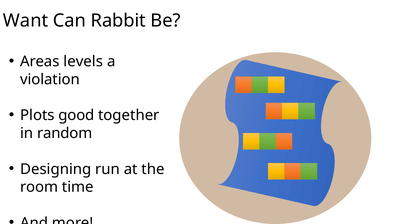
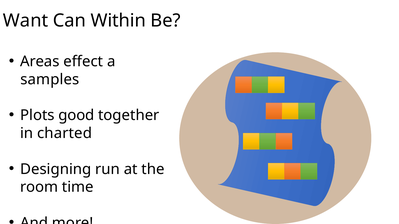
Rabbit: Rabbit -> Within
levels: levels -> effect
violation: violation -> samples
random: random -> charted
